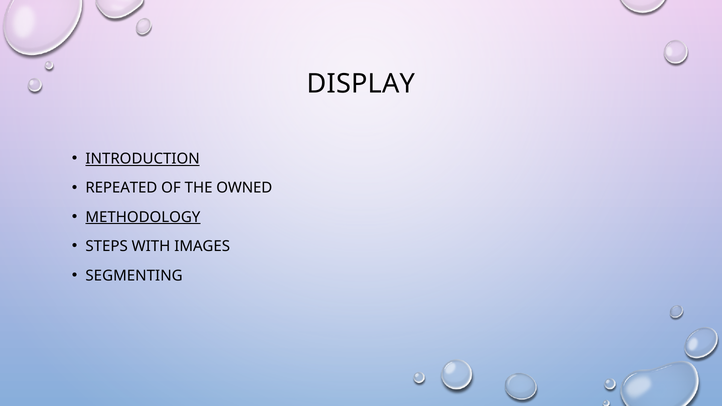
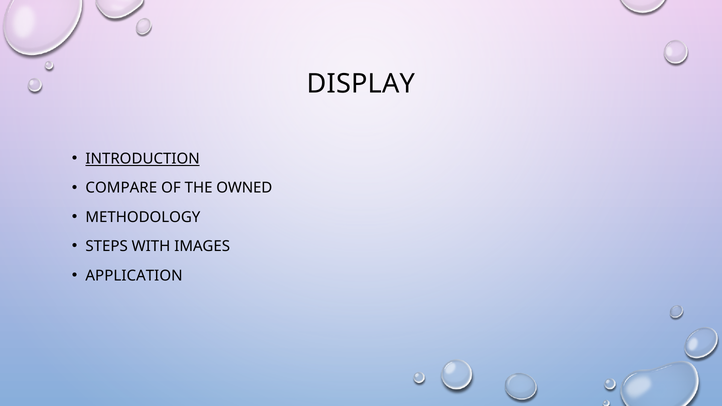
REPEATED: REPEATED -> COMPARE
METHODOLOGY underline: present -> none
SEGMENTING: SEGMENTING -> APPLICATION
